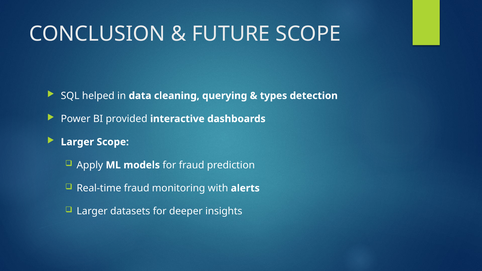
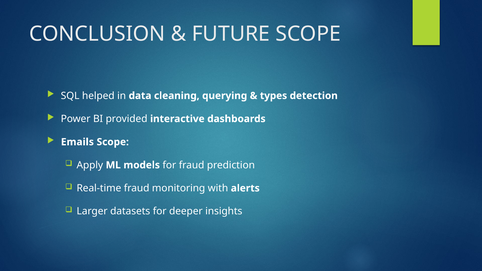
Larger at (77, 142): Larger -> Emails
